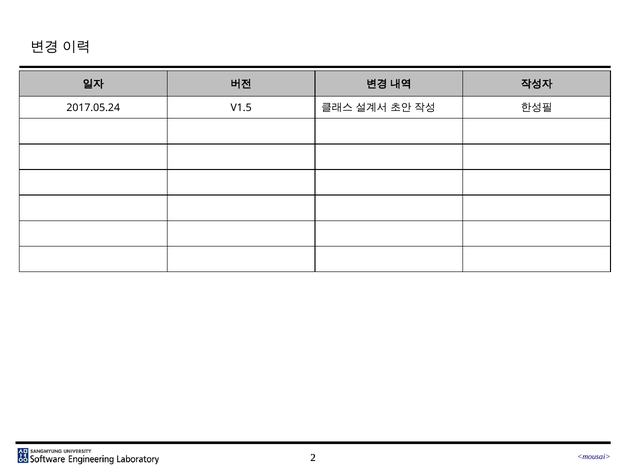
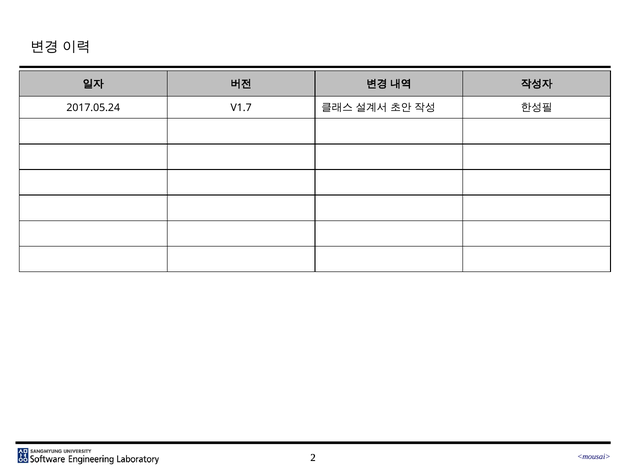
V1.5: V1.5 -> V1.7
